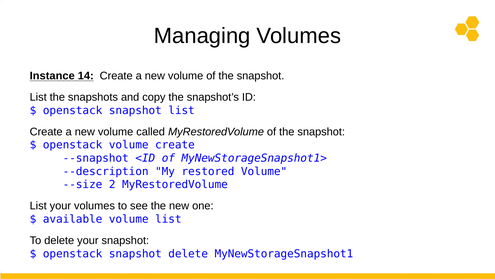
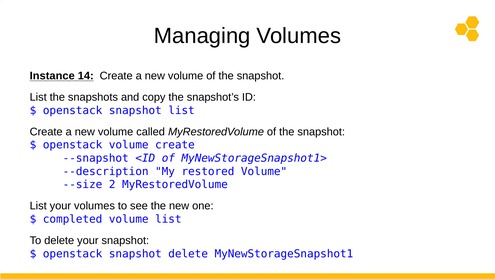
available: available -> completed
